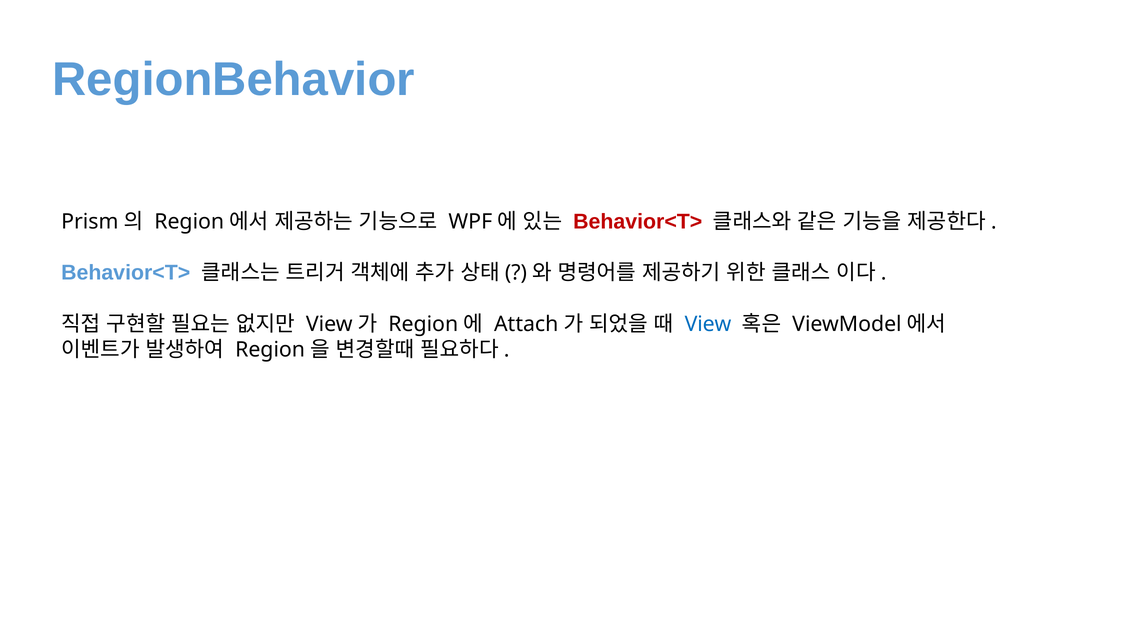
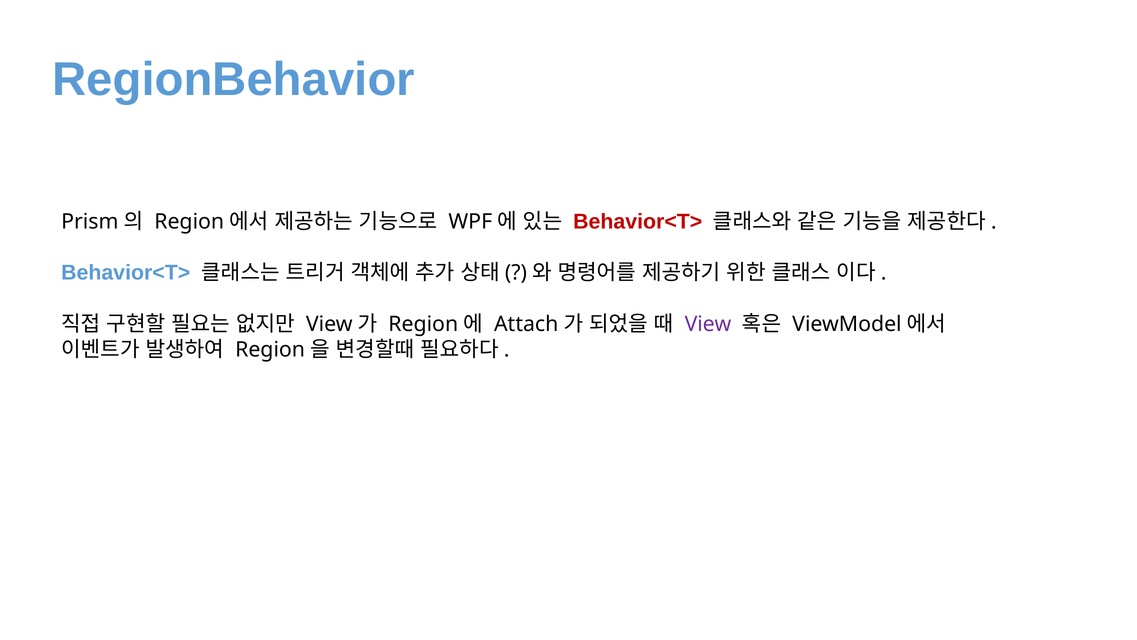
View colour: blue -> purple
